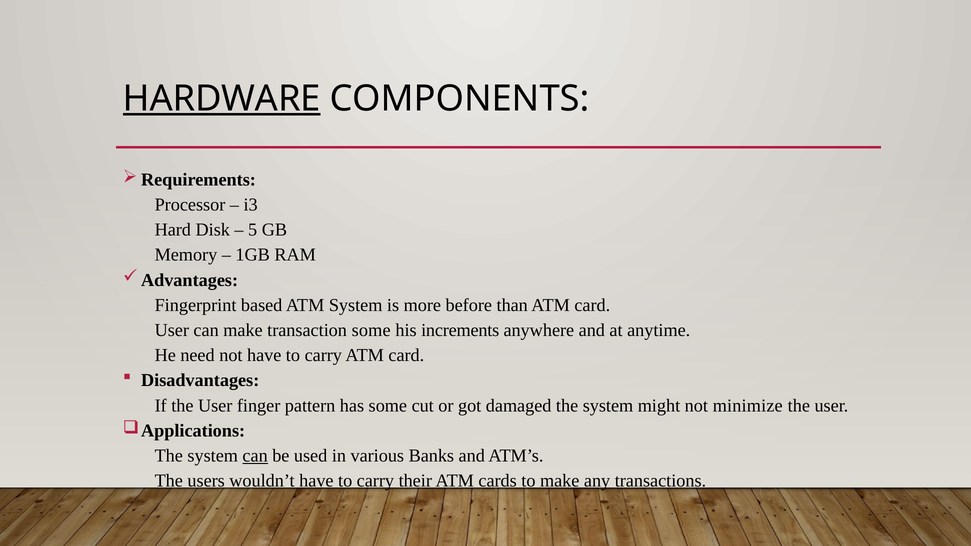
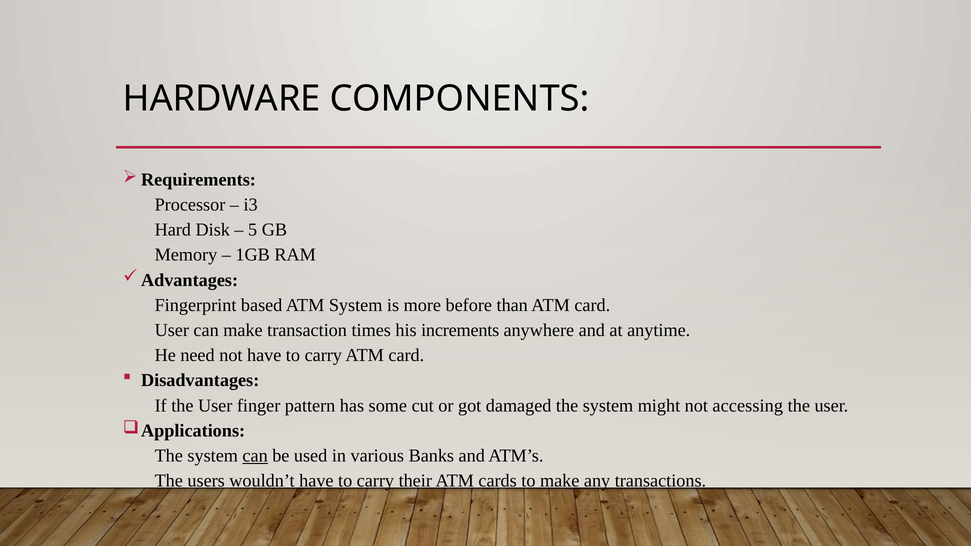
HARDWARE underline: present -> none
transaction some: some -> times
minimize: minimize -> accessing
